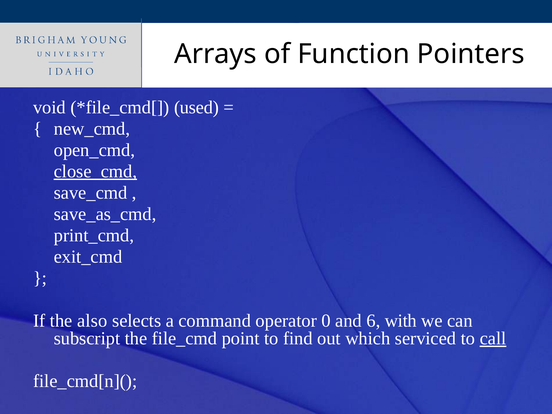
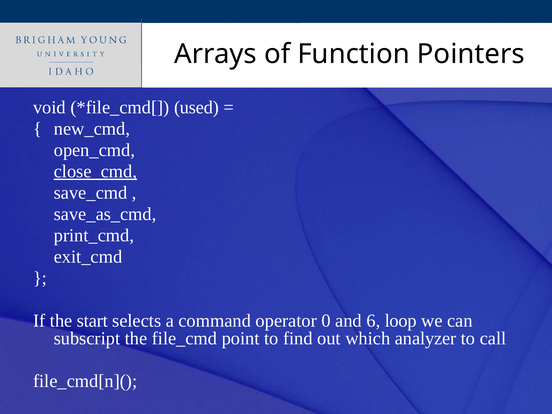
also: also -> start
with: with -> loop
serviced: serviced -> analyzer
call underline: present -> none
